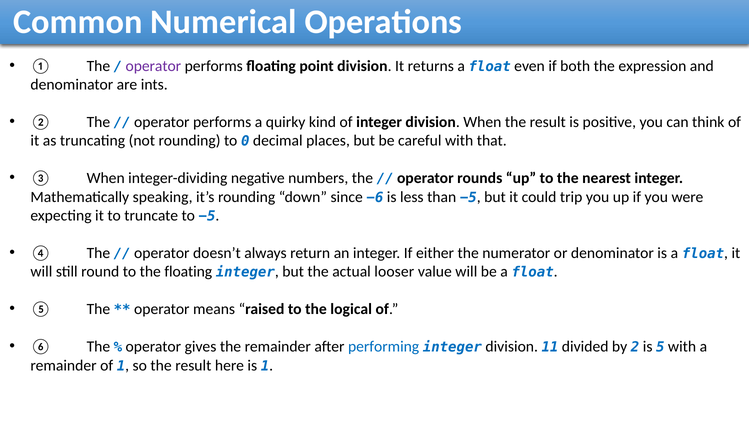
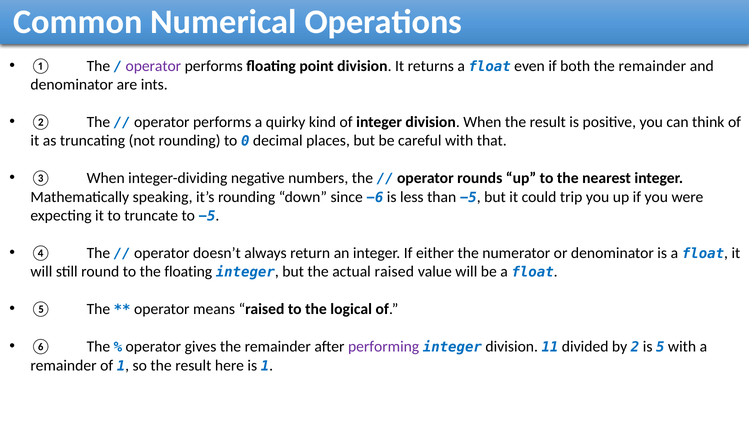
both the expression: expression -> remainder
actual looser: looser -> raised
performing colour: blue -> purple
